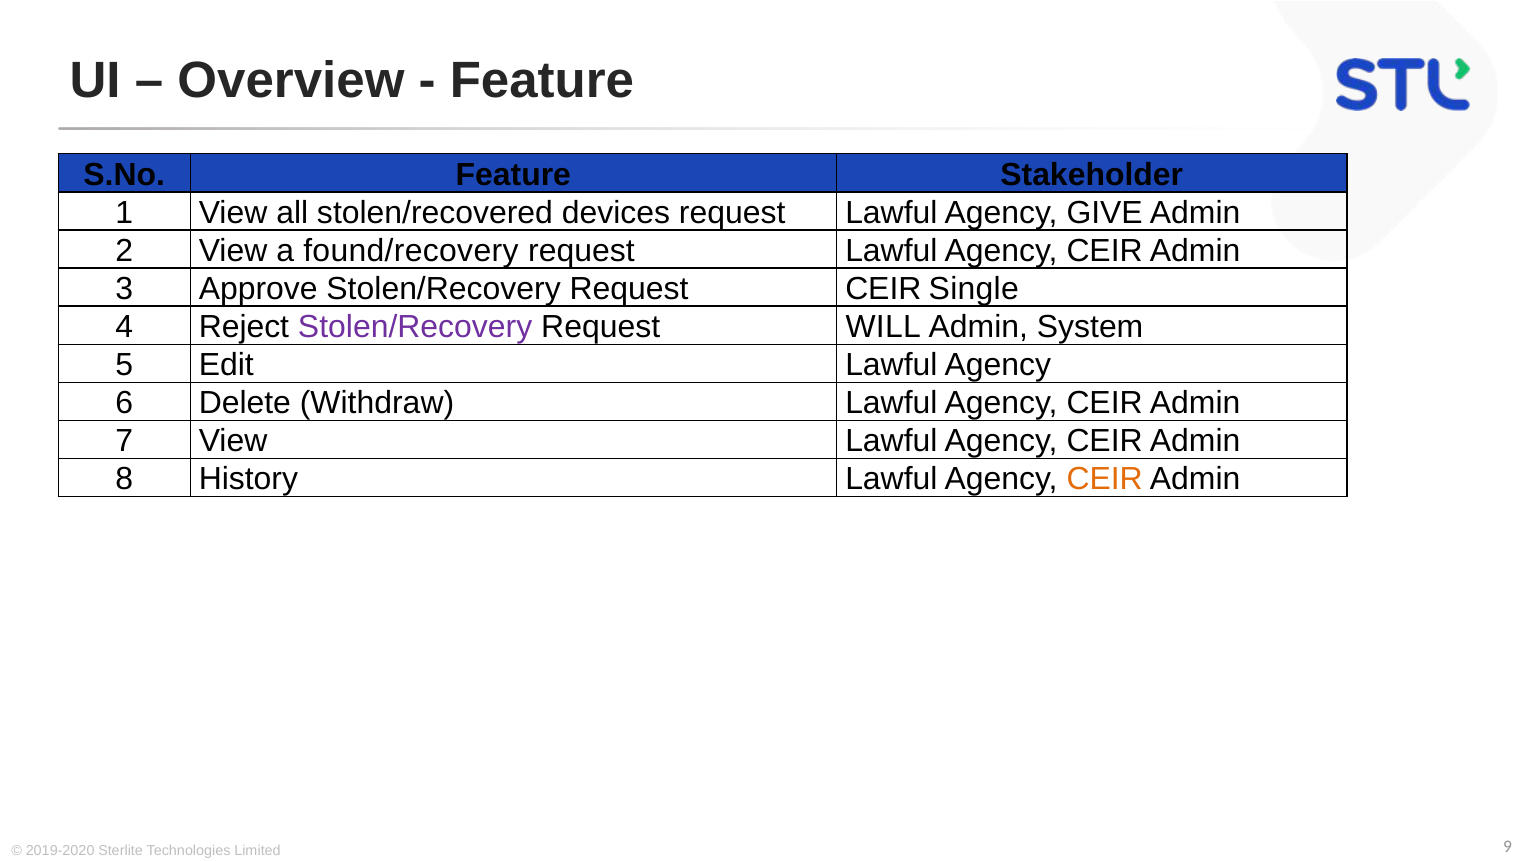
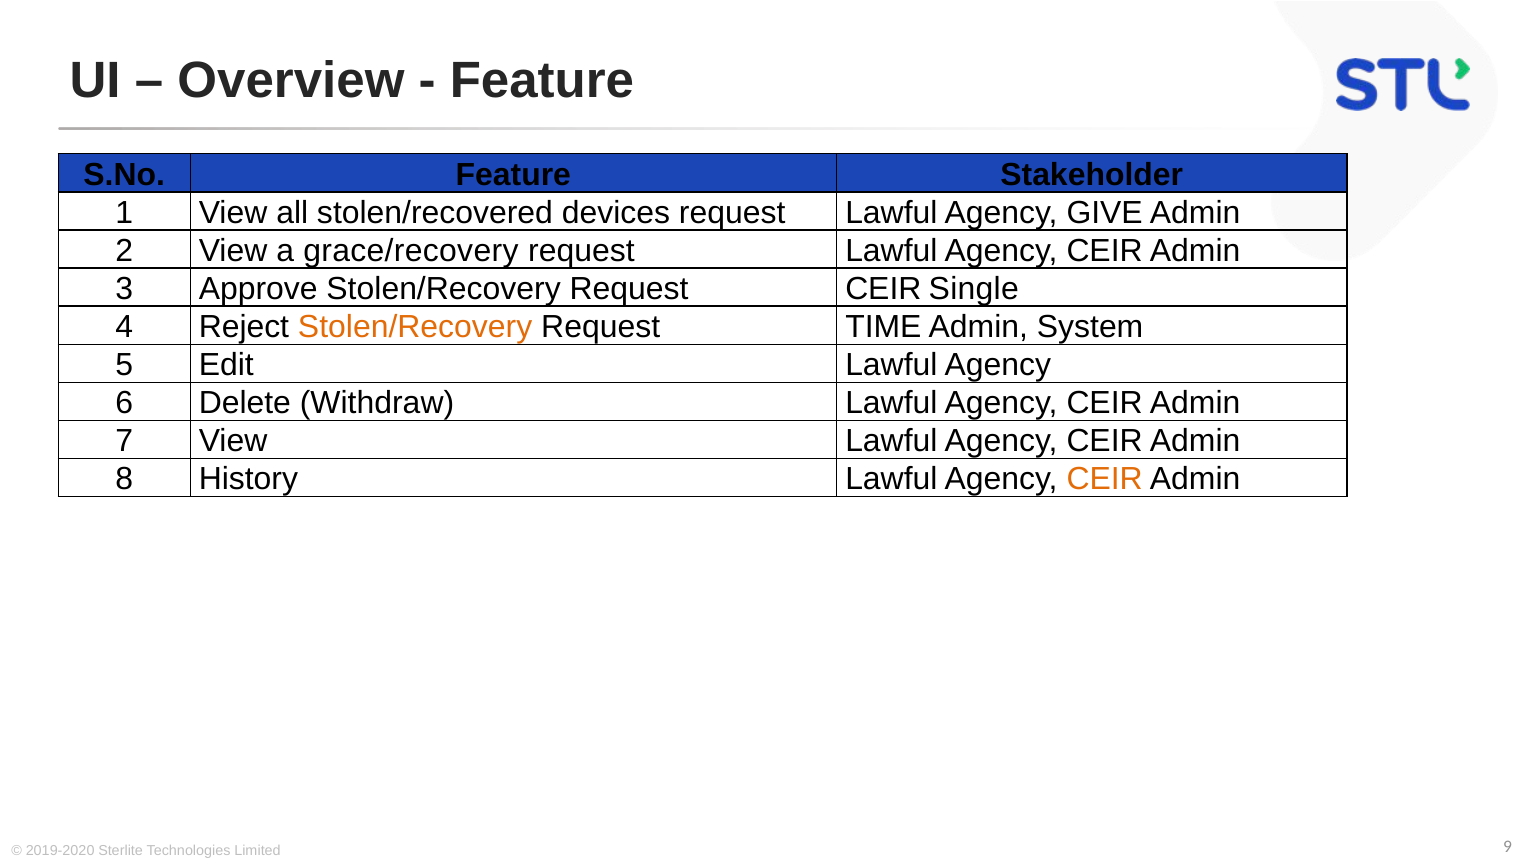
found/recovery: found/recovery -> grace/recovery
Stolen/Recovery at (415, 327) colour: purple -> orange
WILL: WILL -> TIME
